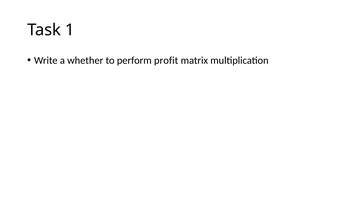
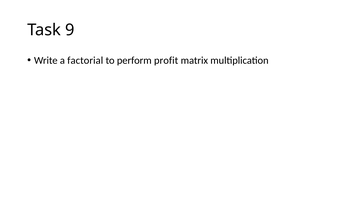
1: 1 -> 9
whether: whether -> factorial
